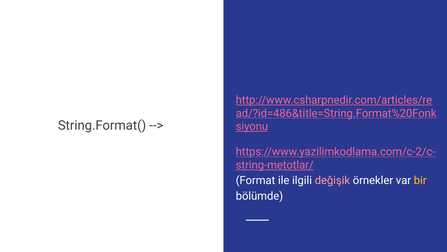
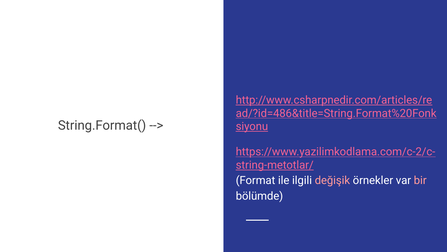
bir colour: yellow -> pink
